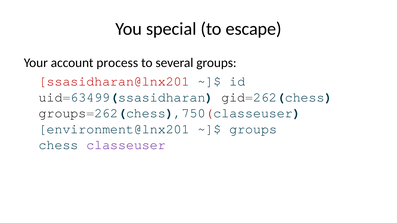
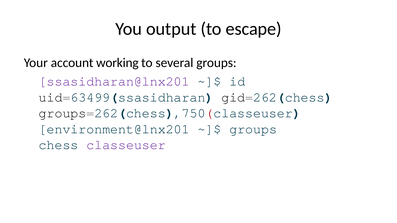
special: special -> output
process: process -> working
ssasidharan@lnx201 colour: red -> purple
